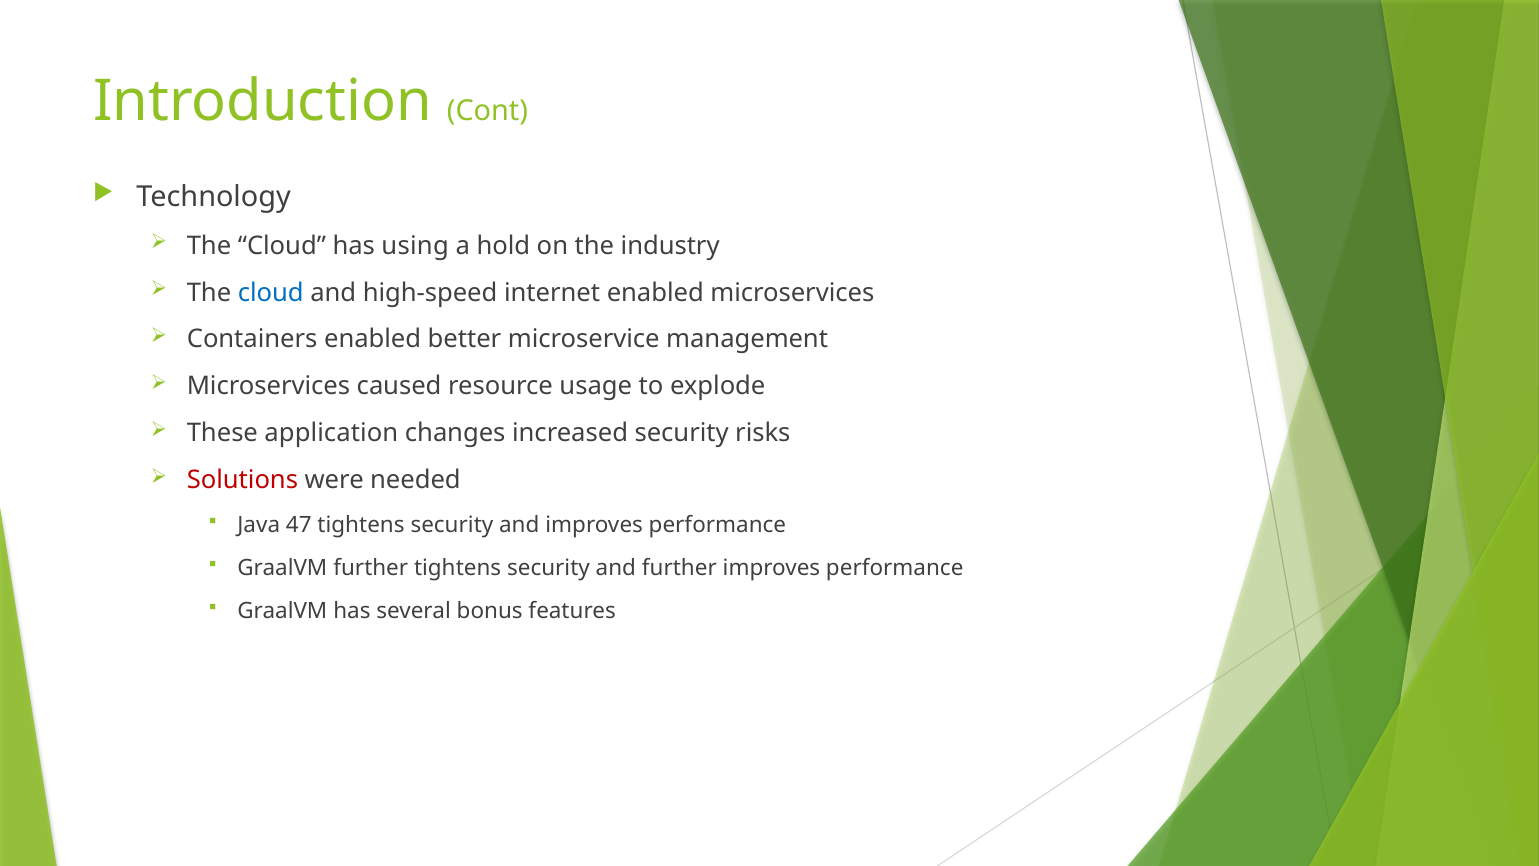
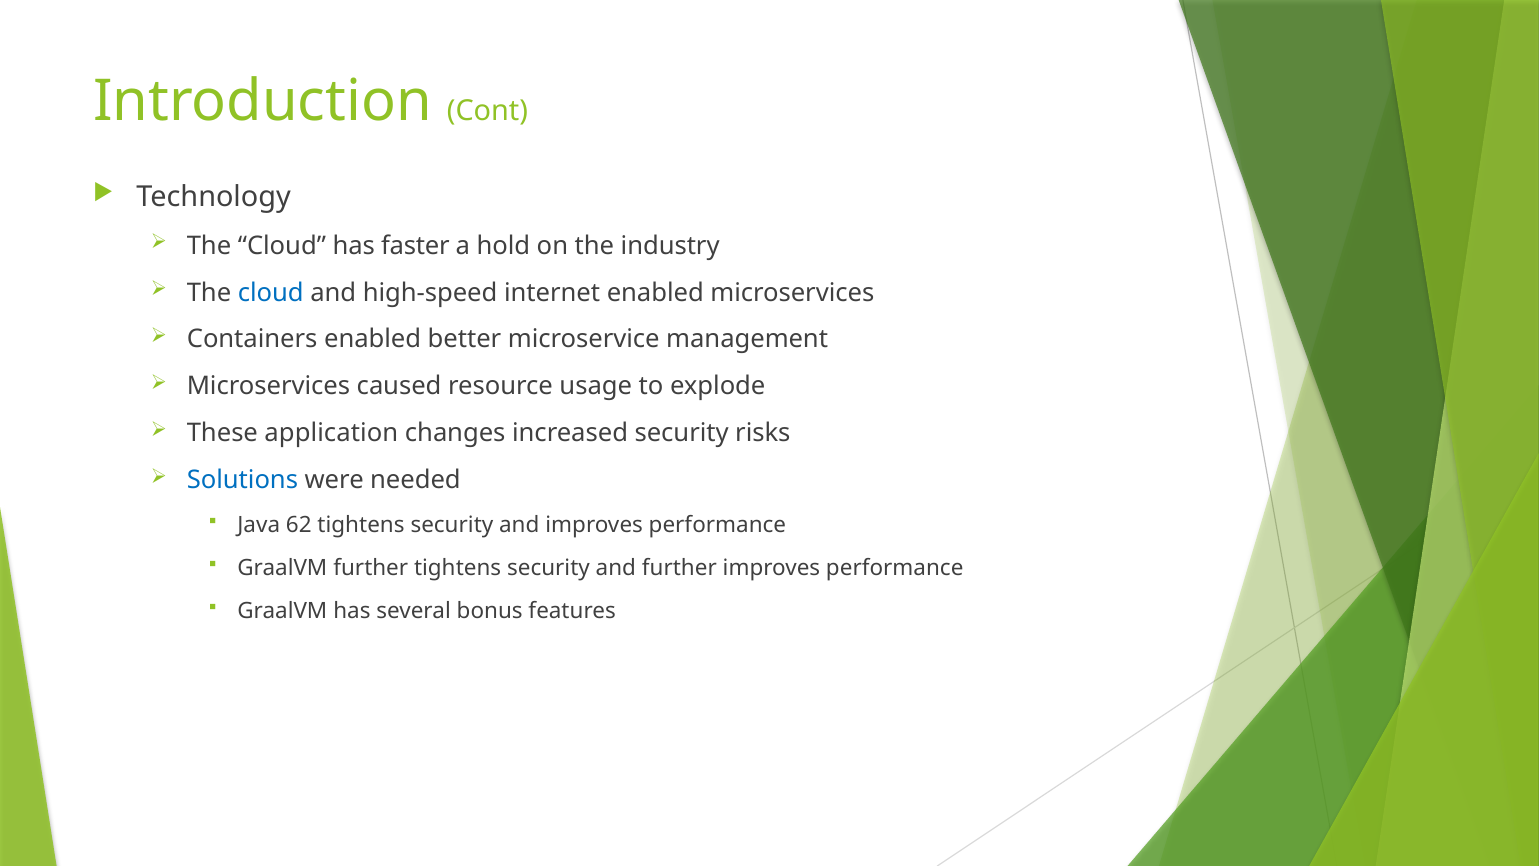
using: using -> faster
Solutions colour: red -> blue
47: 47 -> 62
